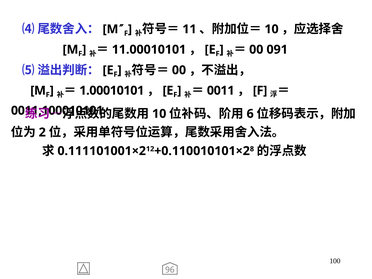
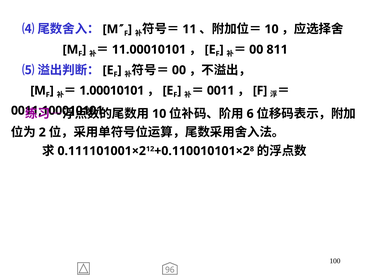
091: 091 -> 811
